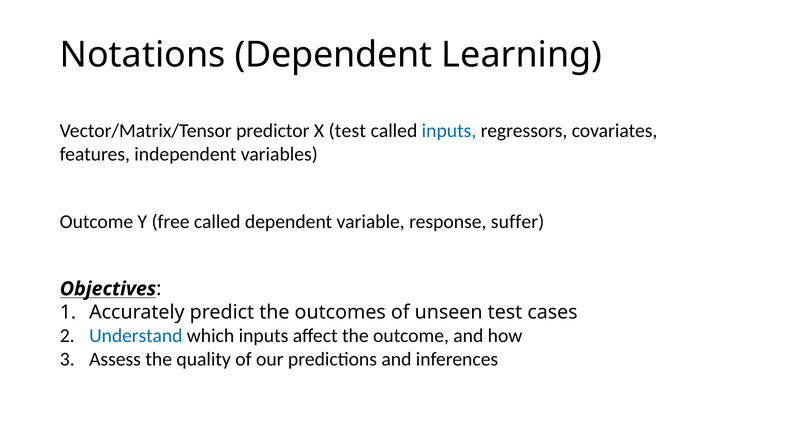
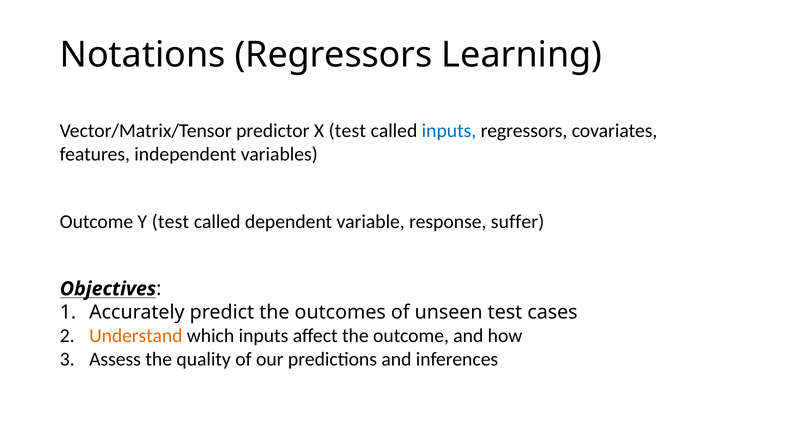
Notations Dependent: Dependent -> Regressors
Y free: free -> test
Understand colour: blue -> orange
